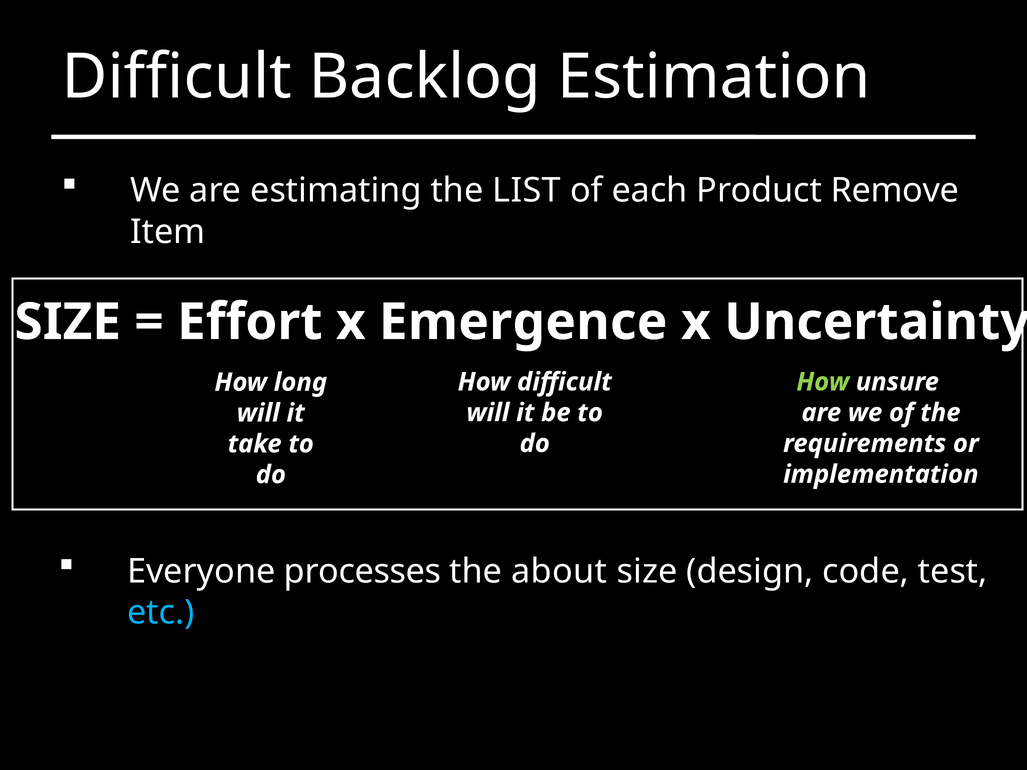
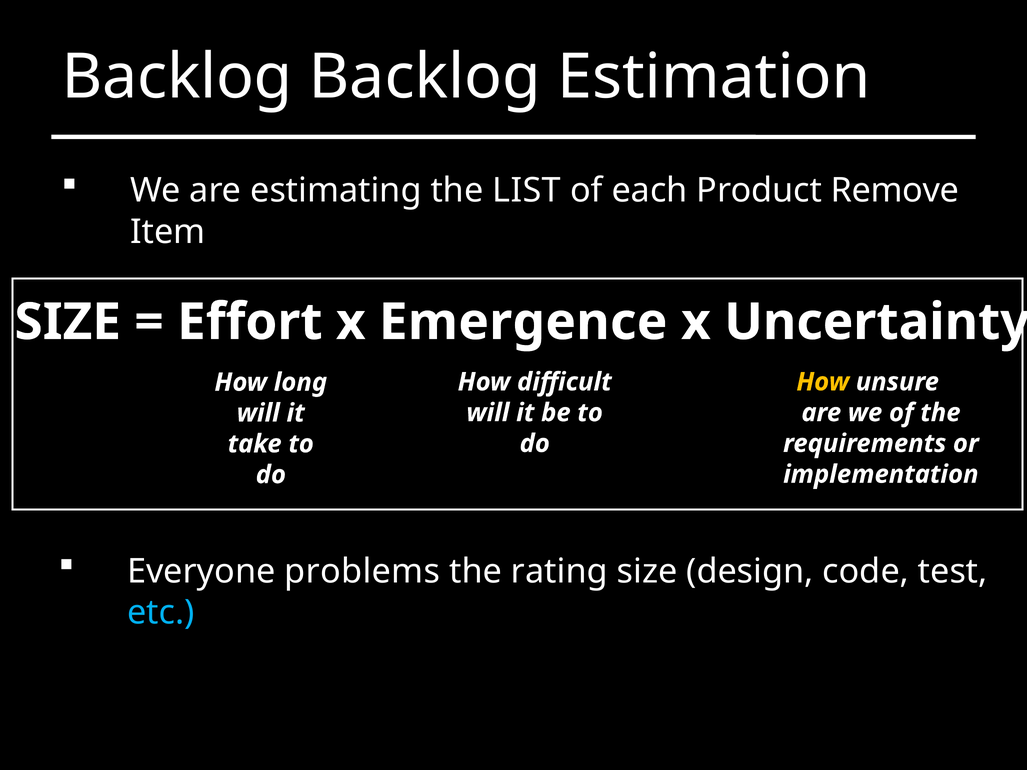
Difficult at (177, 77): Difficult -> Backlog
How at (823, 382) colour: light green -> yellow
processes: processes -> problems
about: about -> rating
